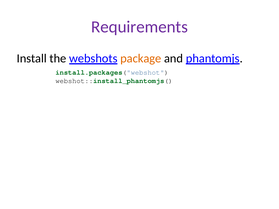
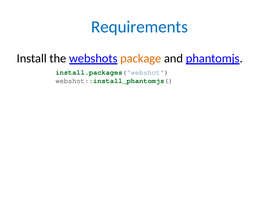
Requirements colour: purple -> blue
